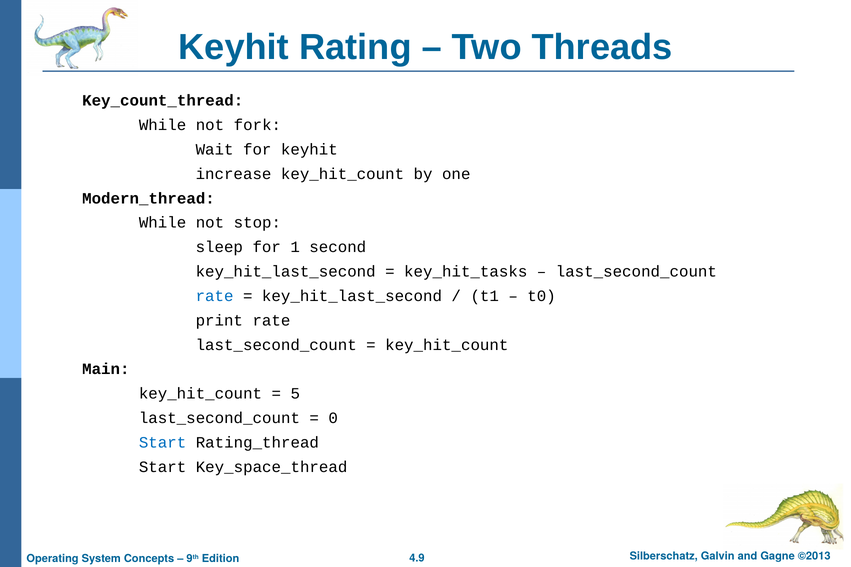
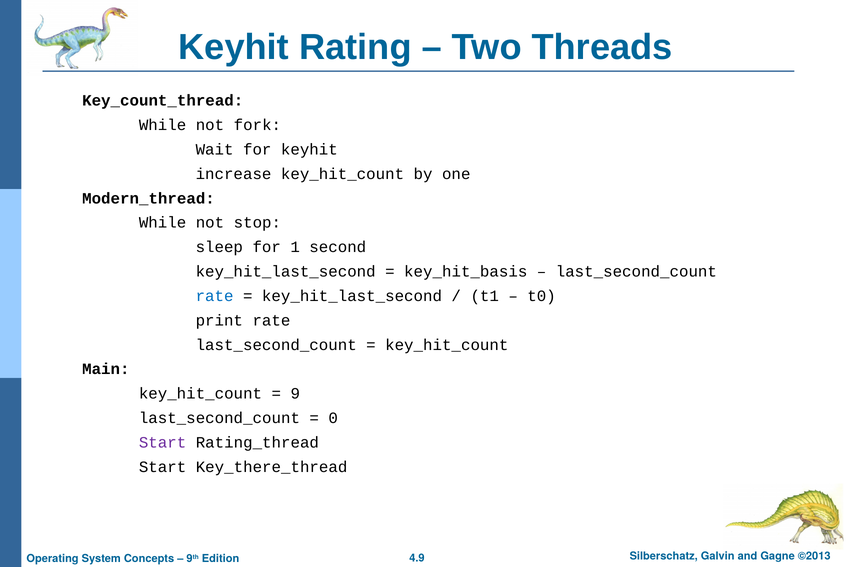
key_hit_tasks: key_hit_tasks -> key_hit_basis
5: 5 -> 9
Start at (163, 443) colour: blue -> purple
Key_space_thread: Key_space_thread -> Key_there_thread
